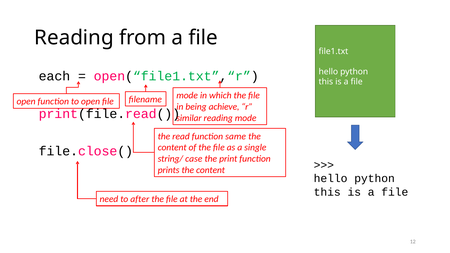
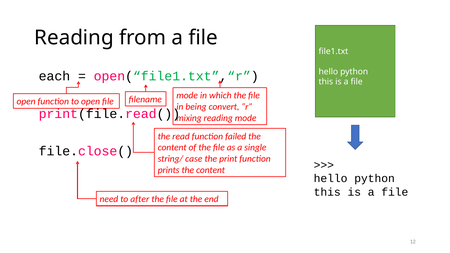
achieve: achieve -> convert
similar: similar -> mixing
same: same -> failed
